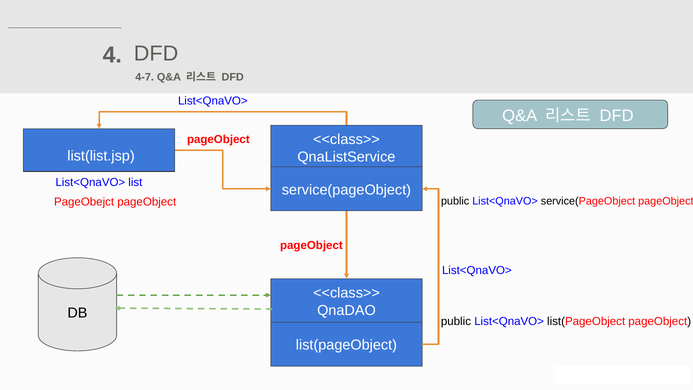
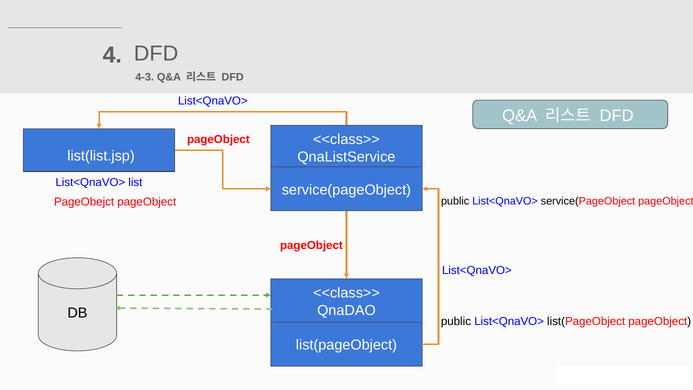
4-7: 4-7 -> 4-3
